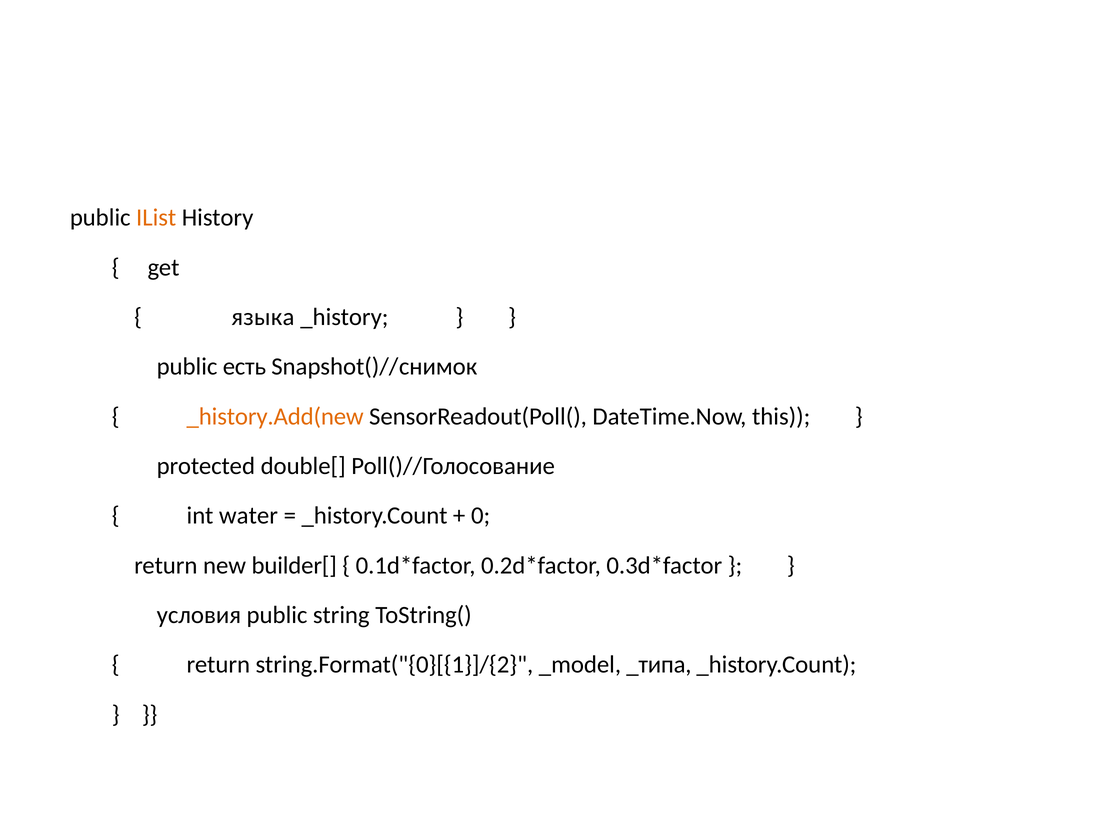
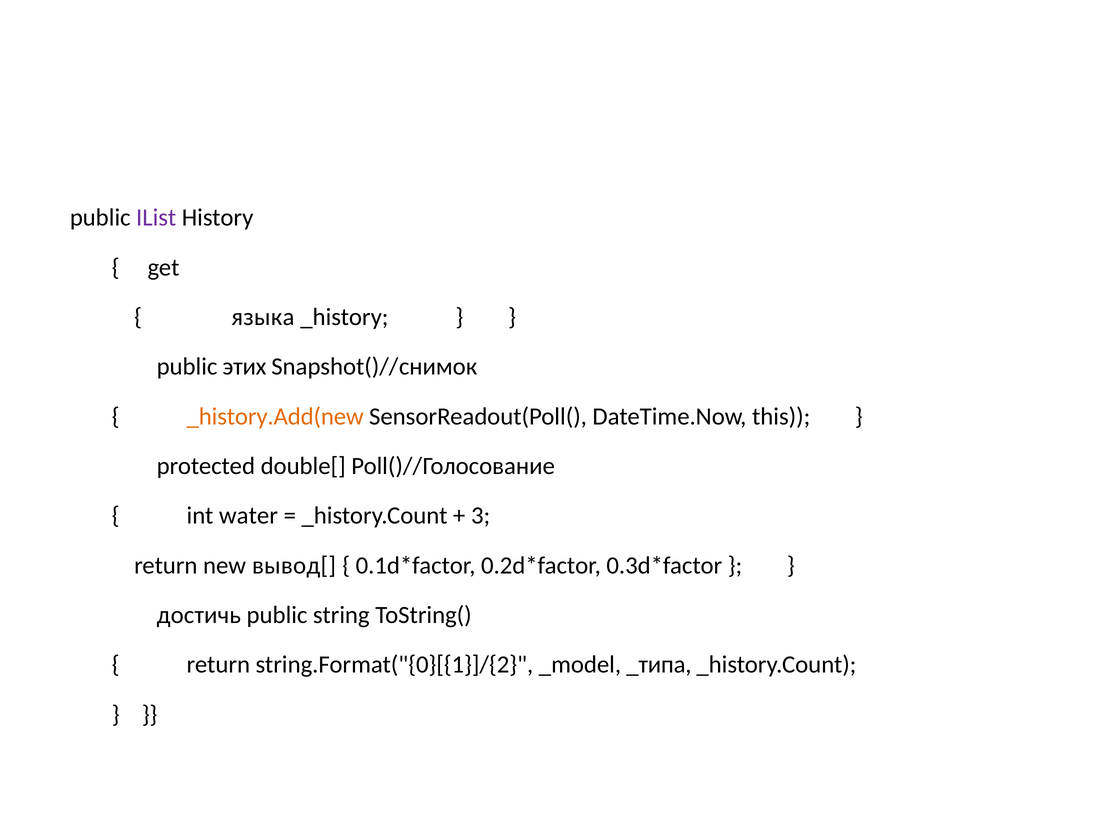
IList colour: orange -> purple
есть: есть -> этих
0: 0 -> 3
builder[: builder[ -> вывод[
условия: условия -> достичь
